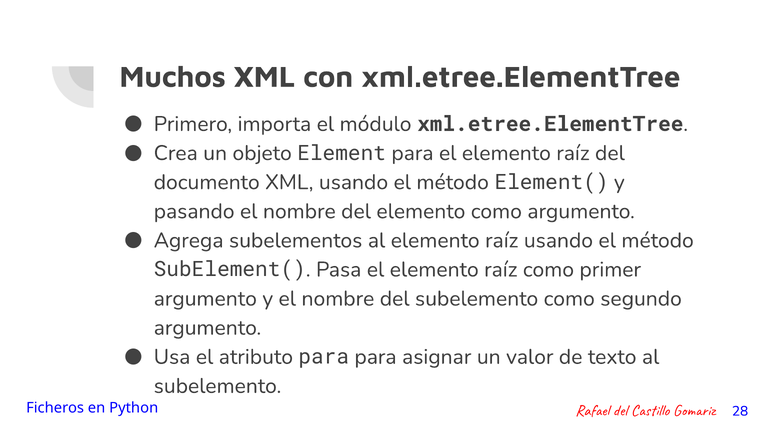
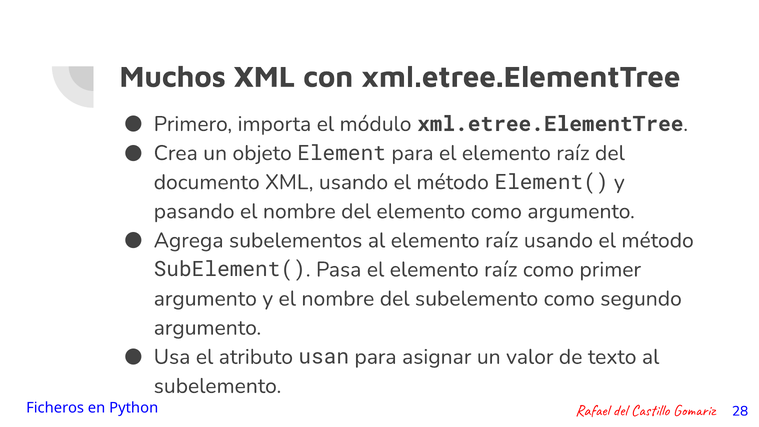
atributo para: para -> usan
